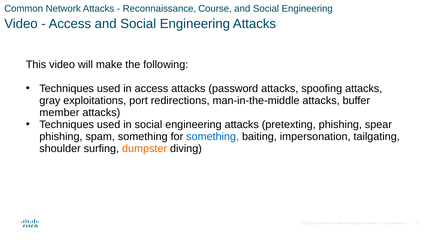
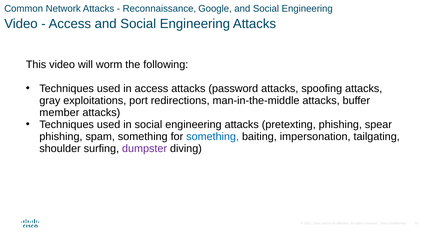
Course: Course -> Google
make: make -> worm
dumpster colour: orange -> purple
